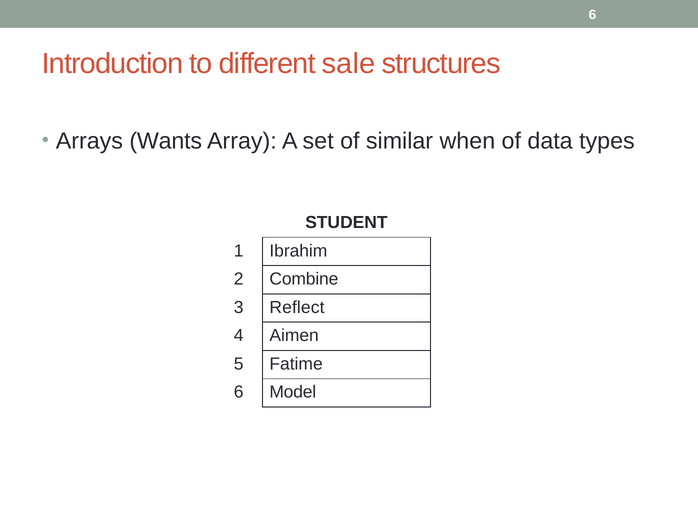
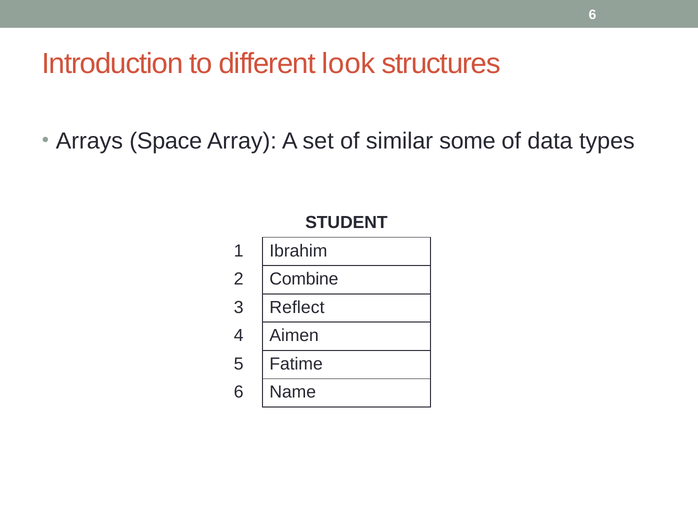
sale: sale -> look
Wants: Wants -> Space
when: when -> some
Model: Model -> Name
